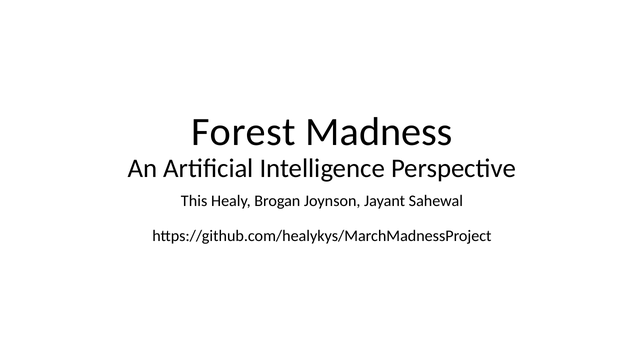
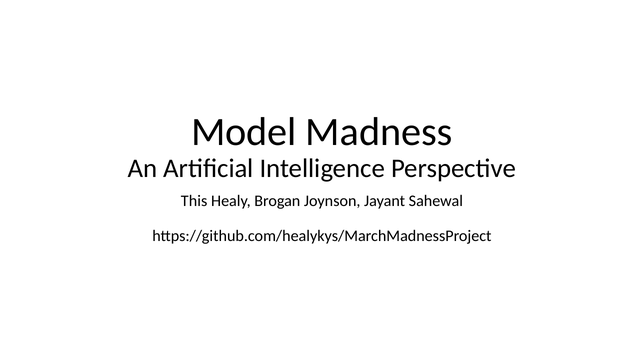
Forest: Forest -> Model
